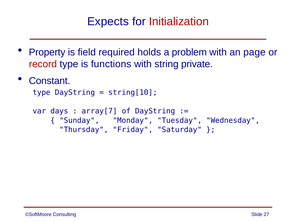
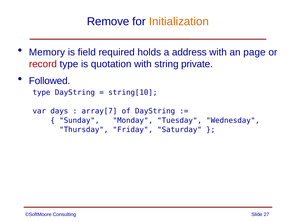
Expects: Expects -> Remove
Initialization colour: red -> orange
Property: Property -> Memory
problem: problem -> address
functions: functions -> quotation
Constant: Constant -> Followed
